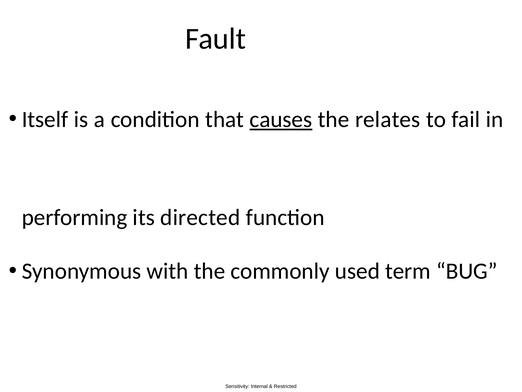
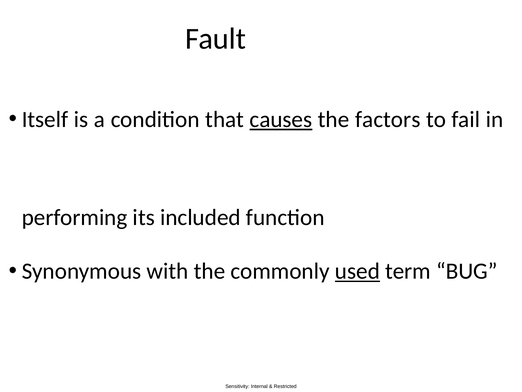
relates: relates -> factors
directed: directed -> included
used underline: none -> present
